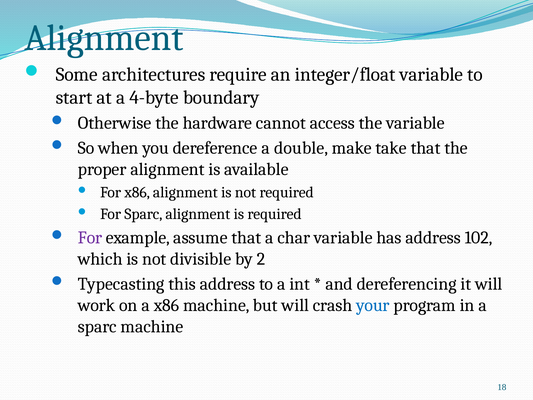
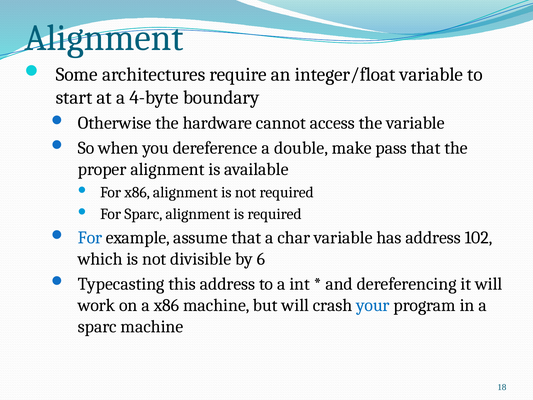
take: take -> pass
For at (90, 238) colour: purple -> blue
2: 2 -> 6
